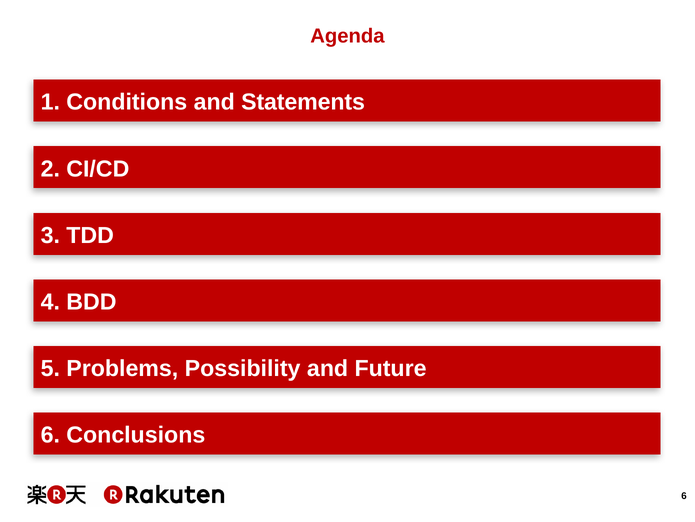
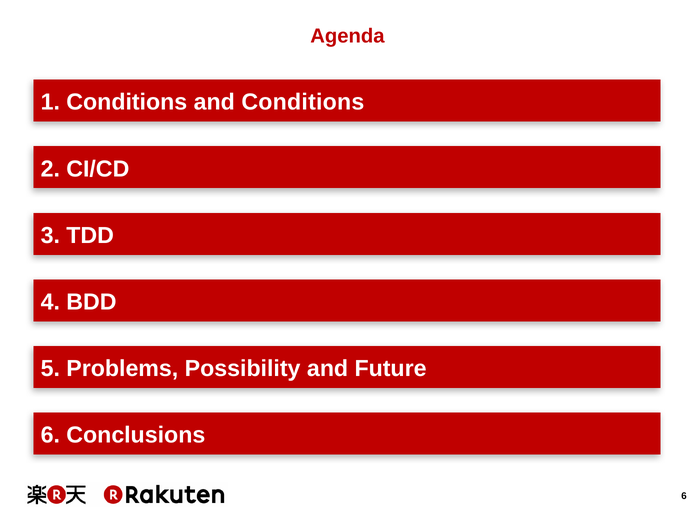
and Statements: Statements -> Conditions
